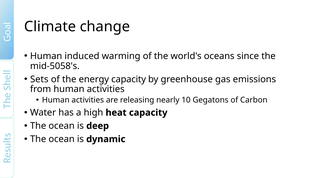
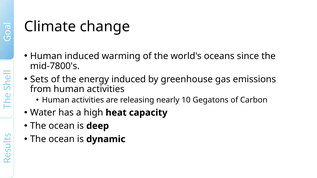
mid-5058's: mid-5058's -> mid-7800's
energy capacity: capacity -> induced
